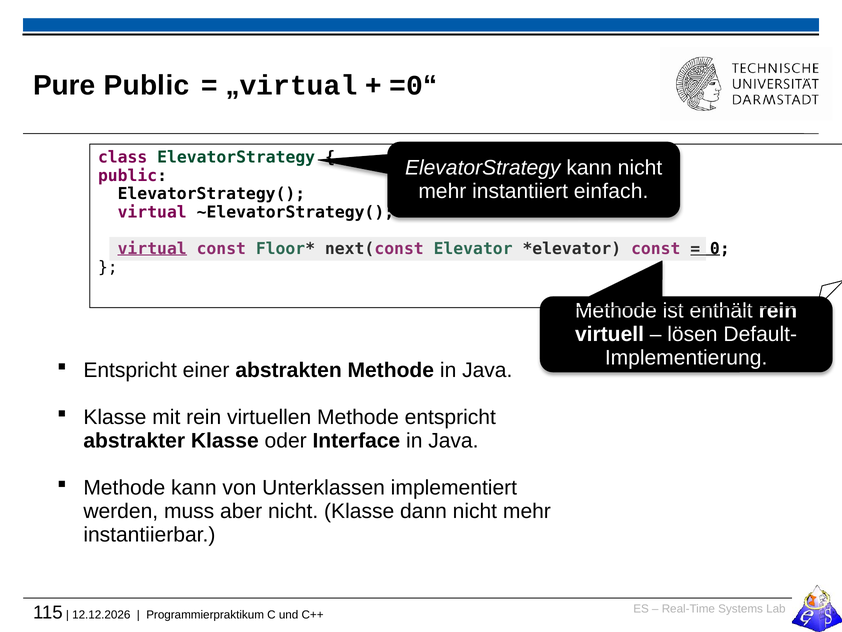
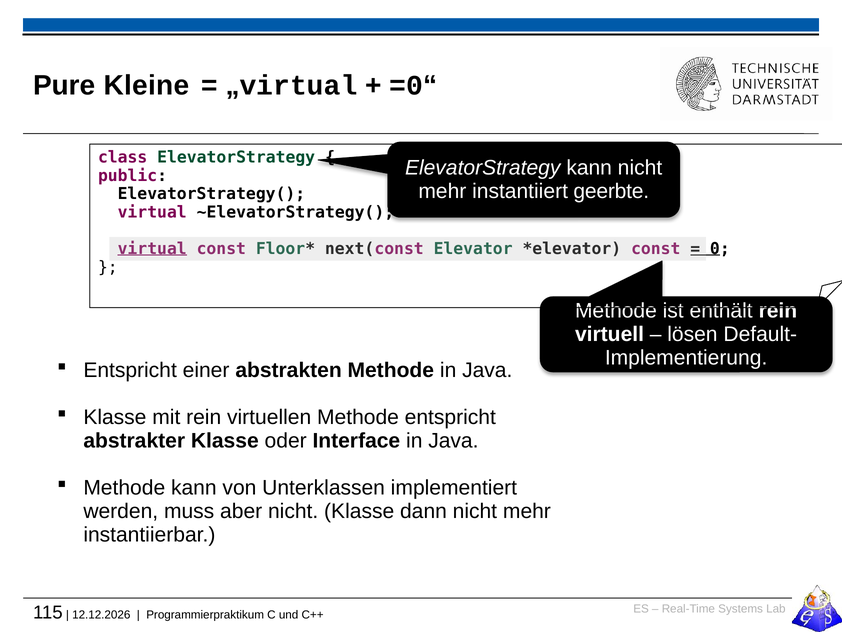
Pure Public: Public -> Kleine
einfach: einfach -> geerbte
